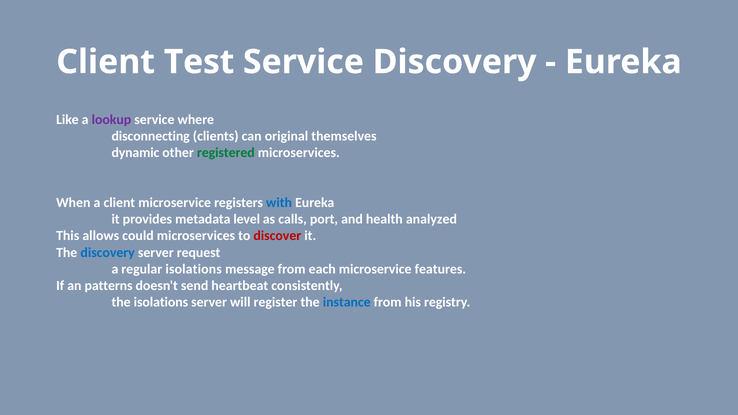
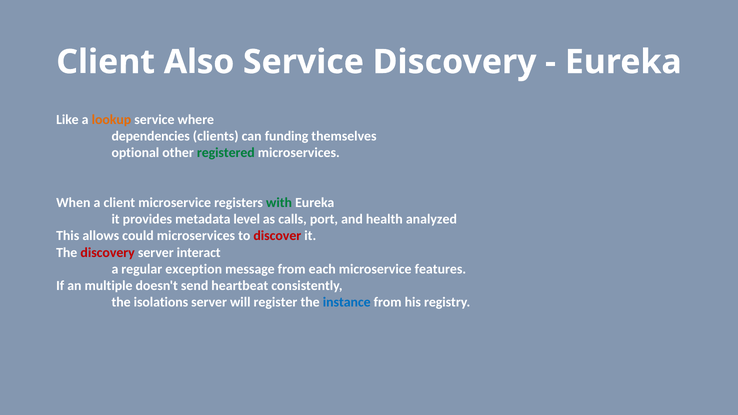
Test: Test -> Also
lookup colour: purple -> orange
disconnecting: disconnecting -> dependencies
original: original -> funding
dynamic: dynamic -> optional
with colour: blue -> green
discovery at (108, 253) colour: blue -> red
request: request -> interact
regular isolations: isolations -> exception
patterns: patterns -> multiple
